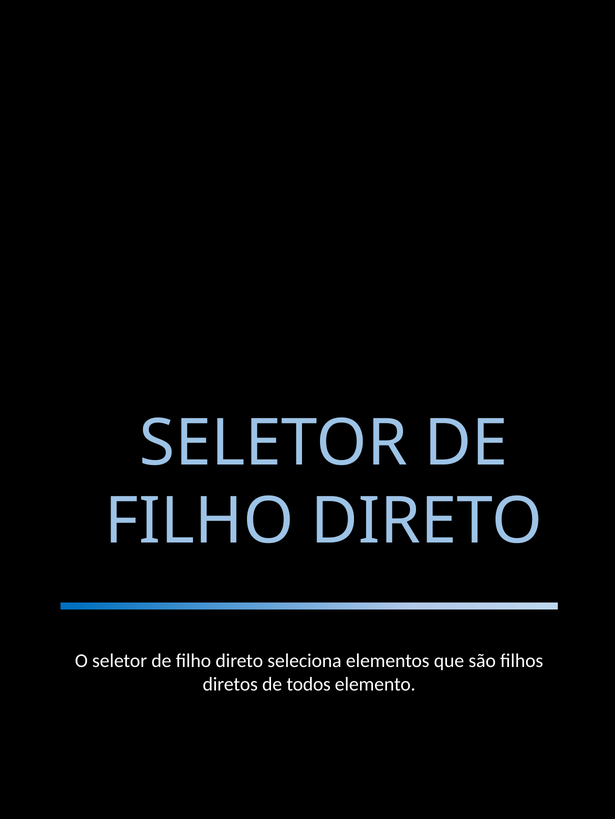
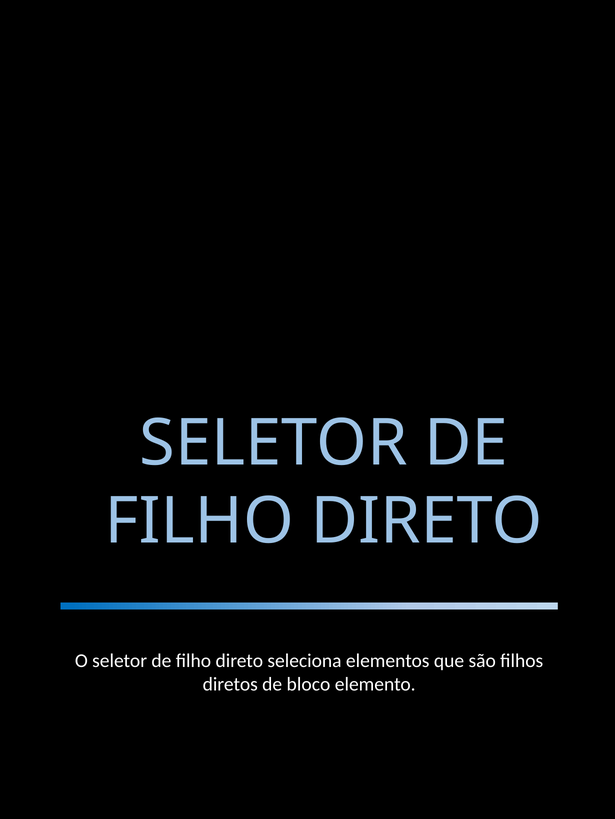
todos: todos -> bloco
